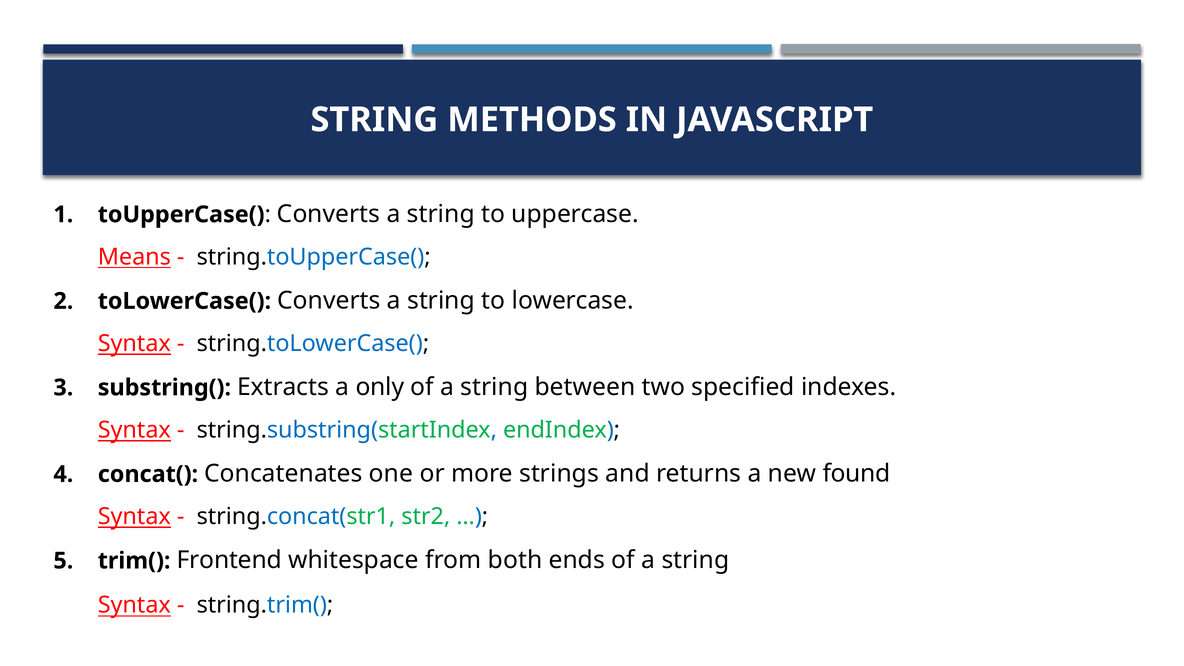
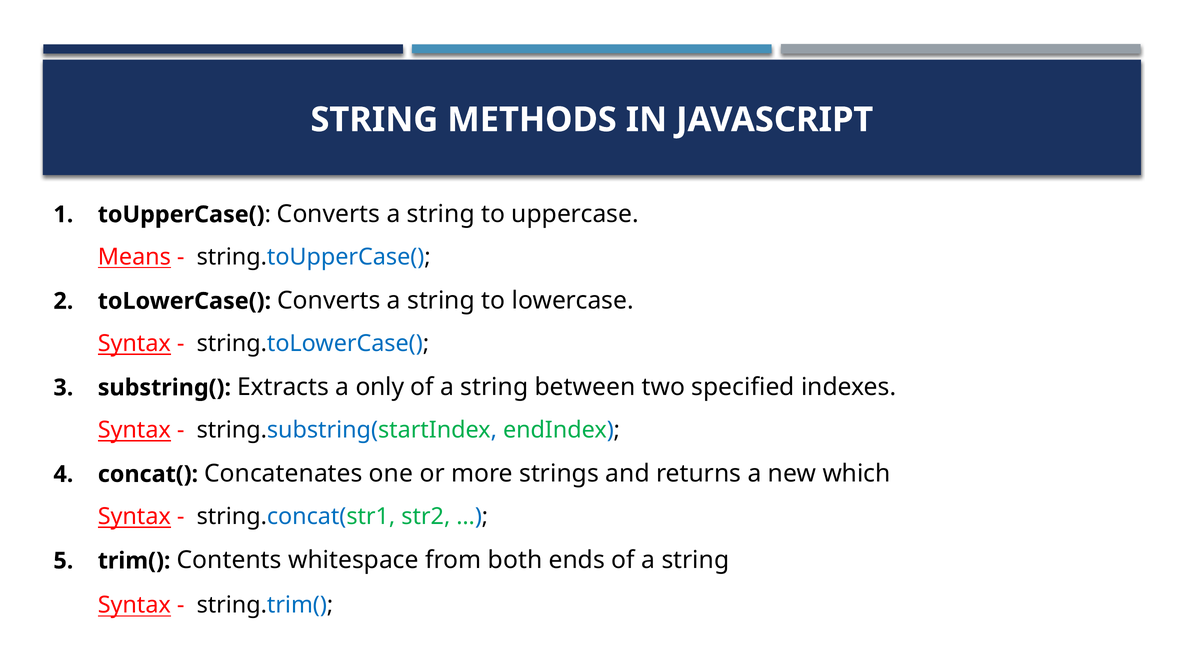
found: found -> which
Frontend: Frontend -> Contents
